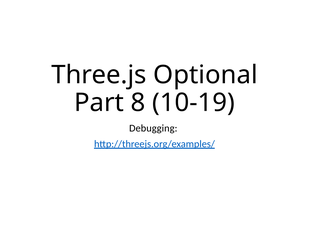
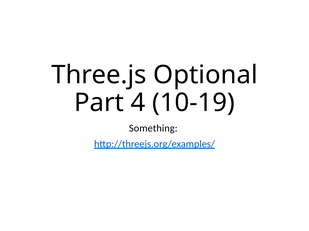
8: 8 -> 4
Debugging: Debugging -> Something
